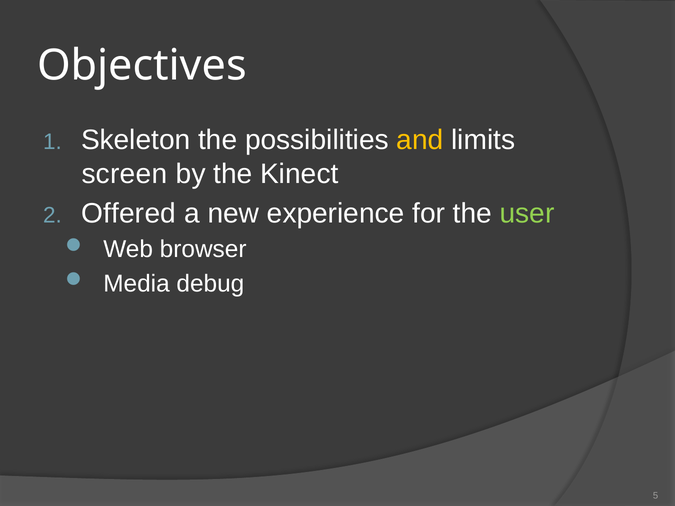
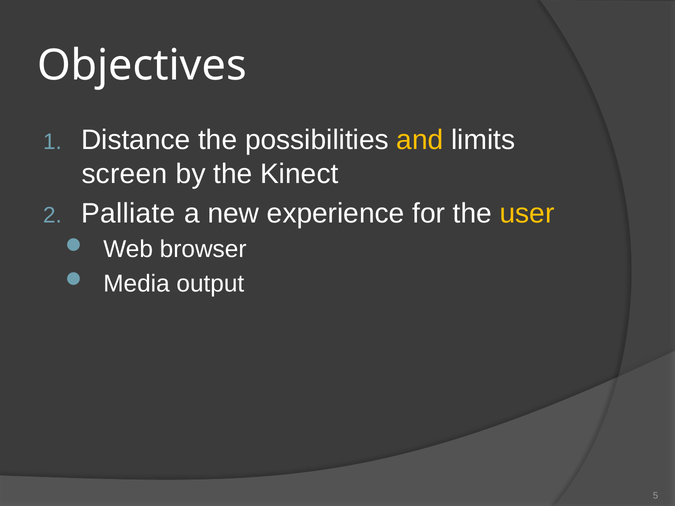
Skeleton: Skeleton -> Distance
Offered: Offered -> Palliate
user colour: light green -> yellow
debug: debug -> output
